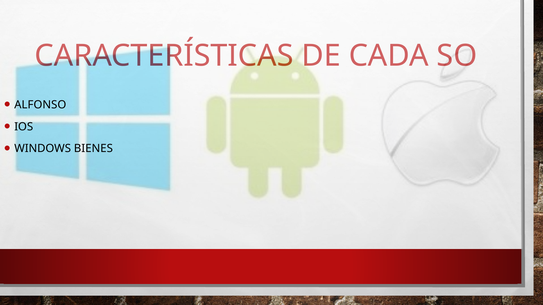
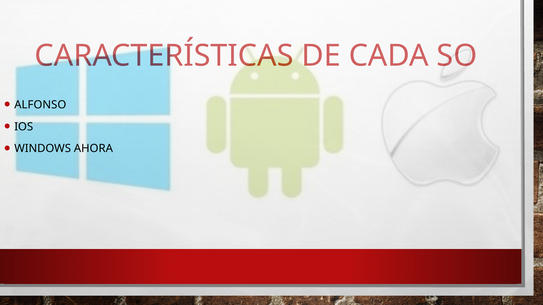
BIENES: BIENES -> AHORA
